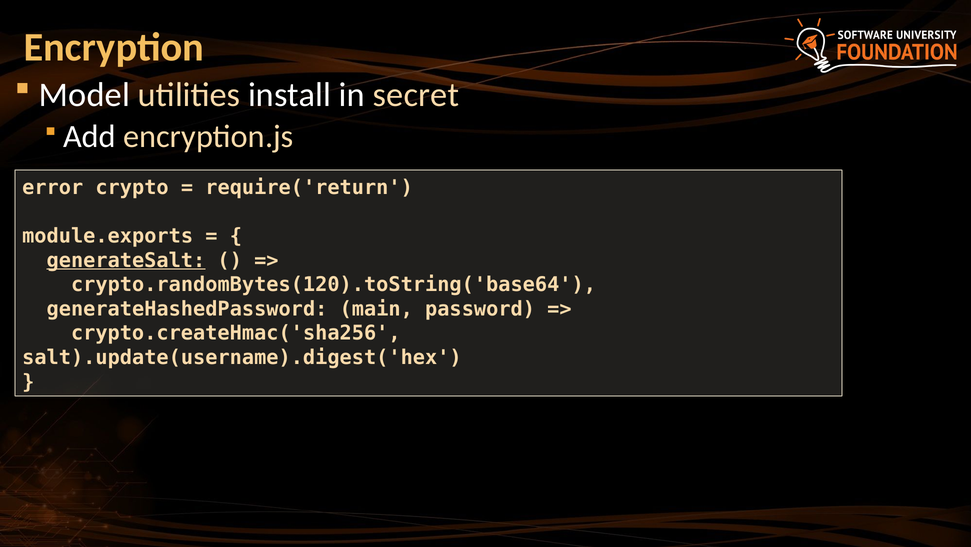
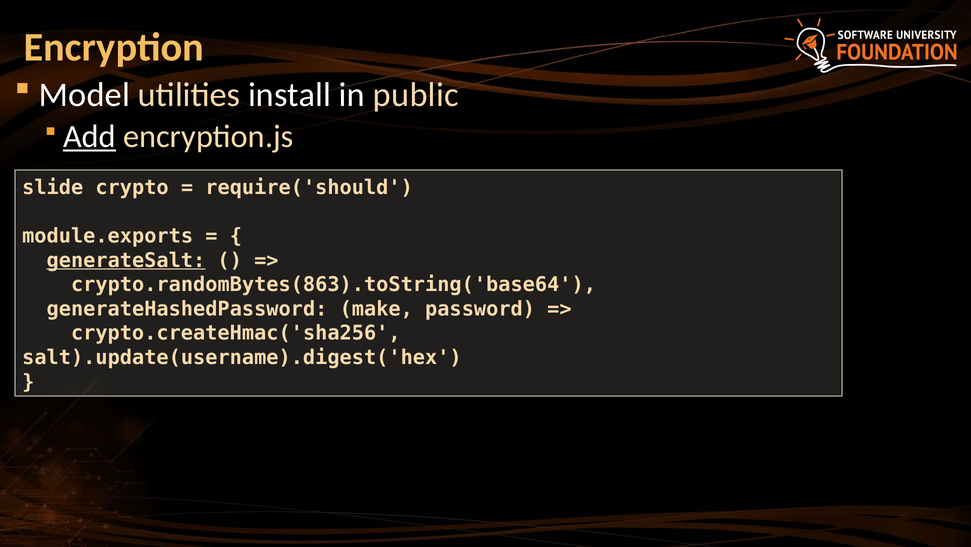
secret: secret -> public
Add underline: none -> present
error: error -> slide
require('return: require('return -> require('should
crypto.randomBytes(120).toString('base64: crypto.randomBytes(120).toString('base64 -> crypto.randomBytes(863).toString('base64
main: main -> make
